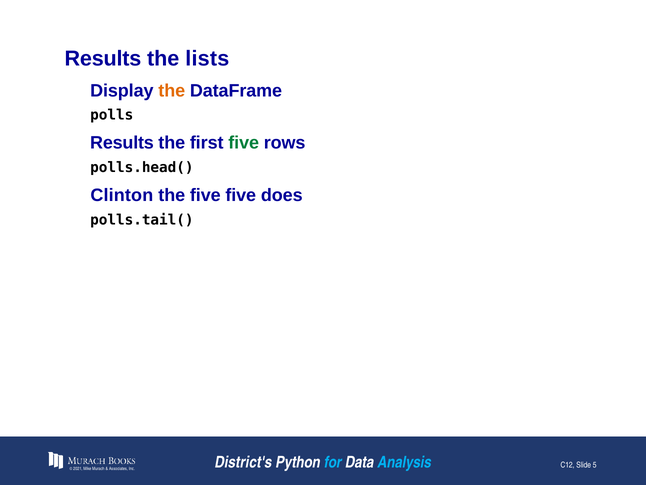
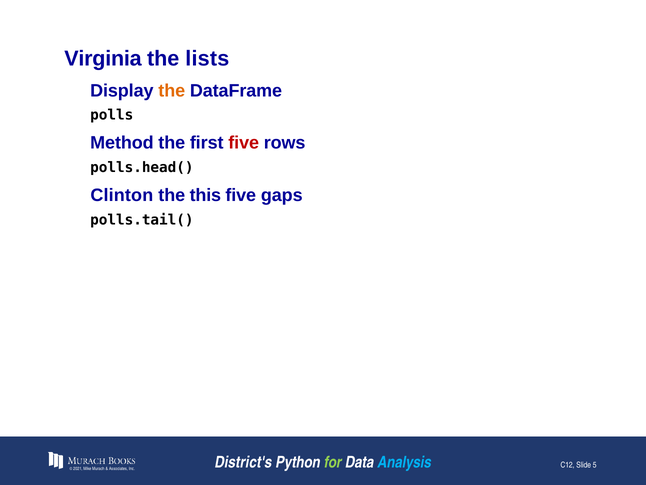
Results at (103, 59): Results -> Virginia
Results at (122, 143): Results -> Method
five at (244, 143) colour: green -> red
the five: five -> this
does: does -> gaps
for colour: light blue -> light green
